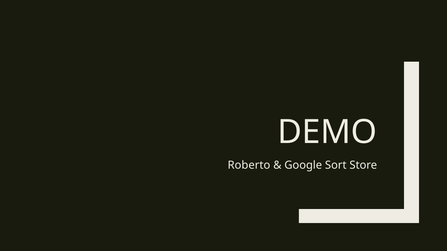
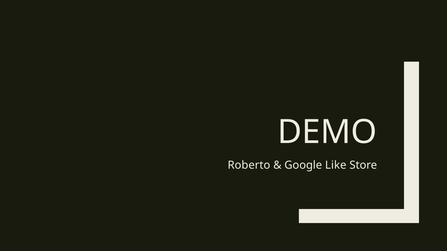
Sort: Sort -> Like
